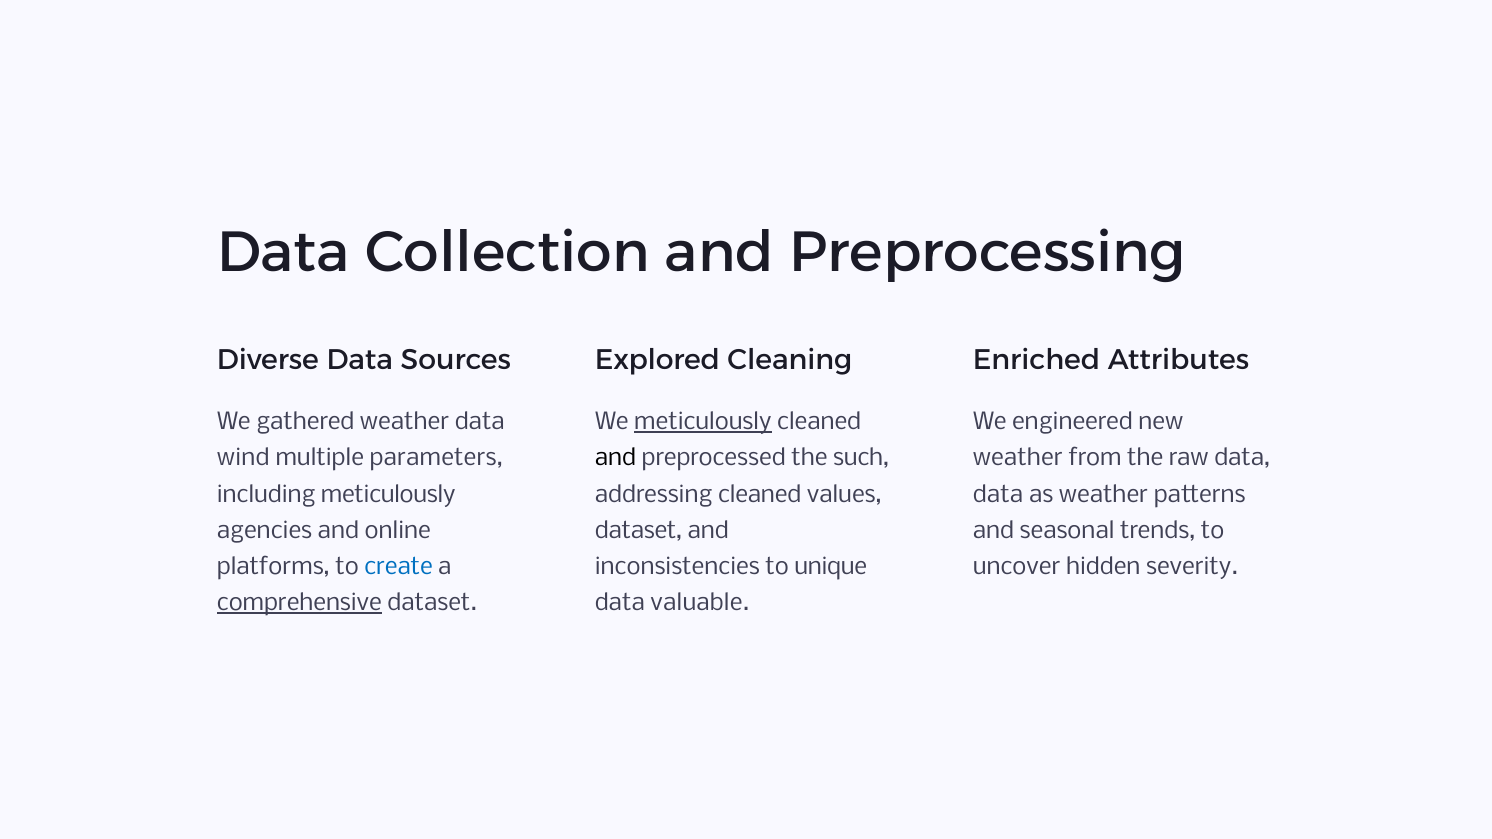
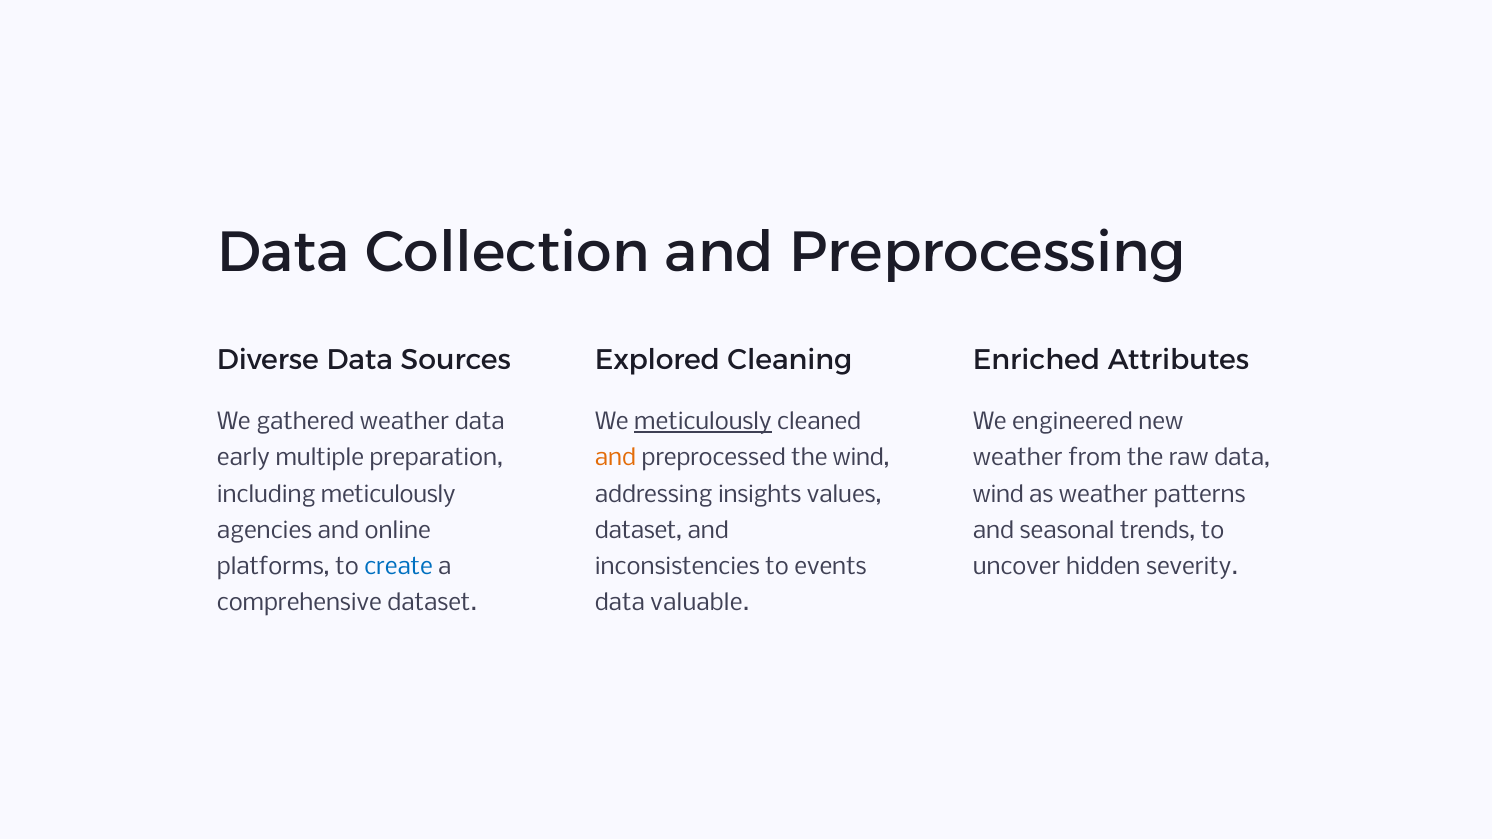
wind: wind -> early
parameters: parameters -> preparation
and at (615, 458) colour: black -> orange
the such: such -> wind
addressing cleaned: cleaned -> insights
data at (998, 495): data -> wind
unique: unique -> events
comprehensive underline: present -> none
